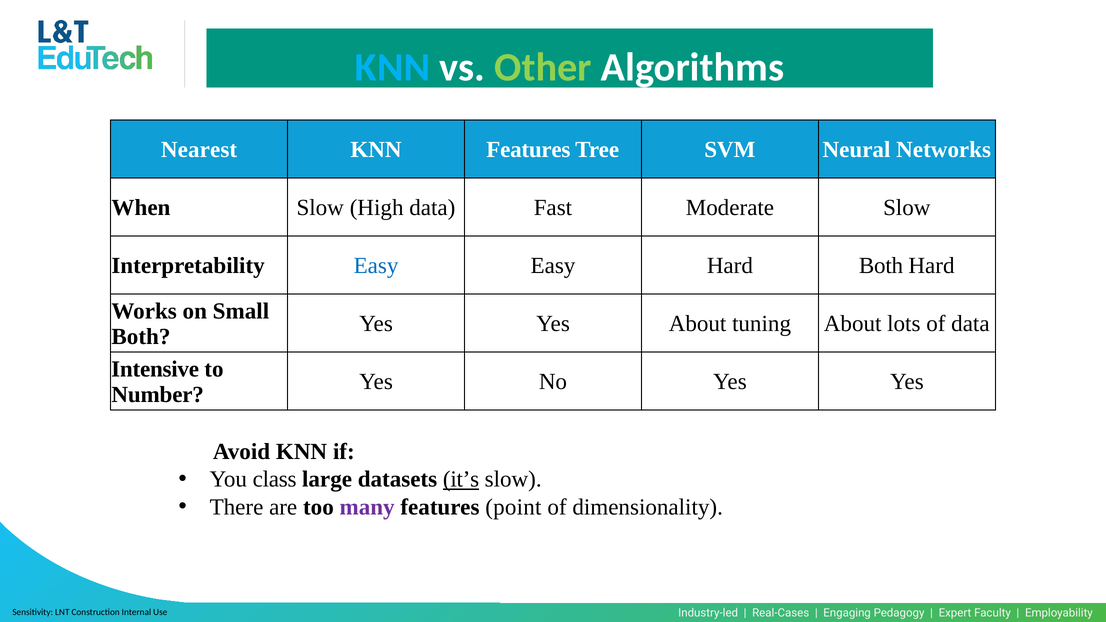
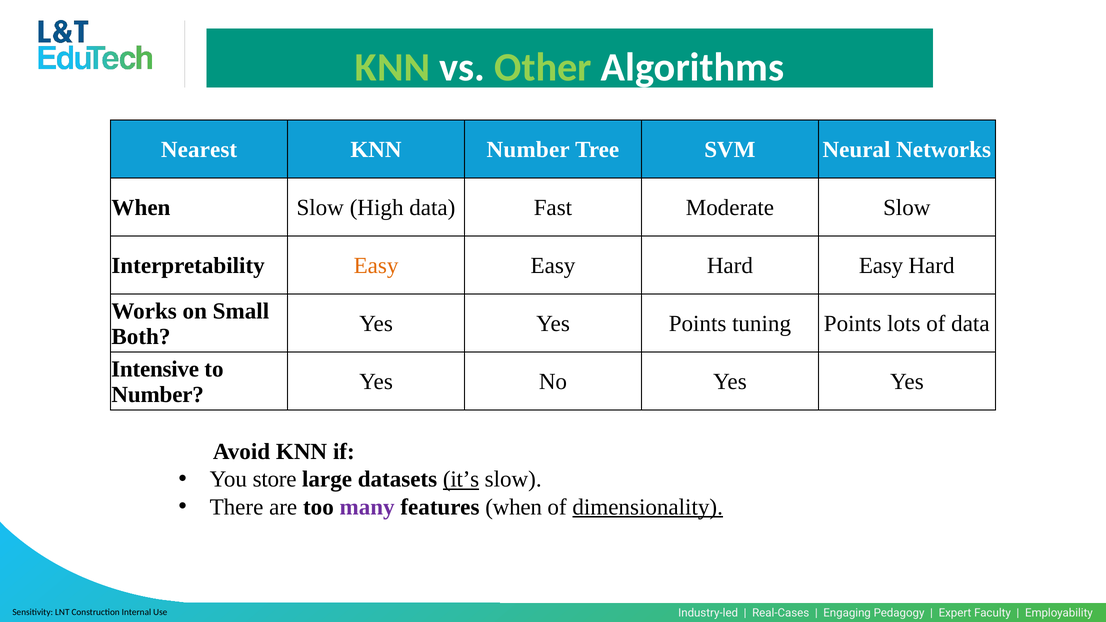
KNN at (393, 67) colour: light blue -> light green
KNN Features: Features -> Number
Easy at (376, 266) colour: blue -> orange
Hard Both: Both -> Easy
Yes About: About -> Points
tuning About: About -> Points
class: class -> store
features point: point -> when
dimensionality underline: none -> present
